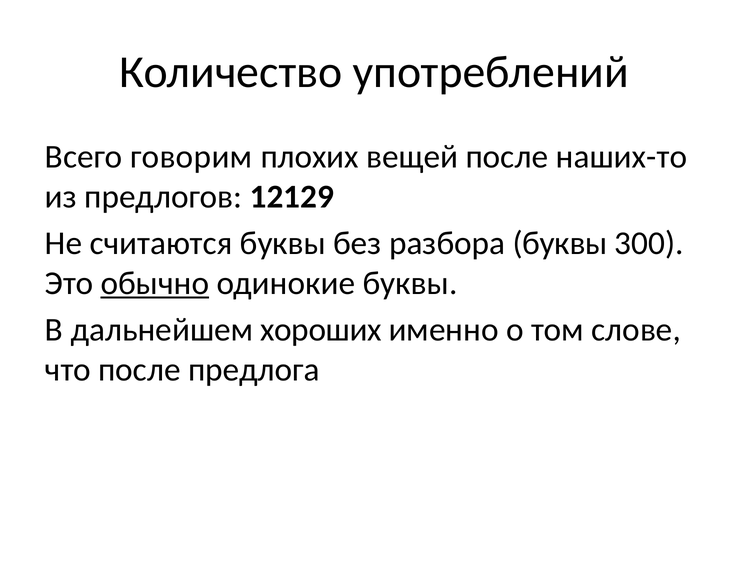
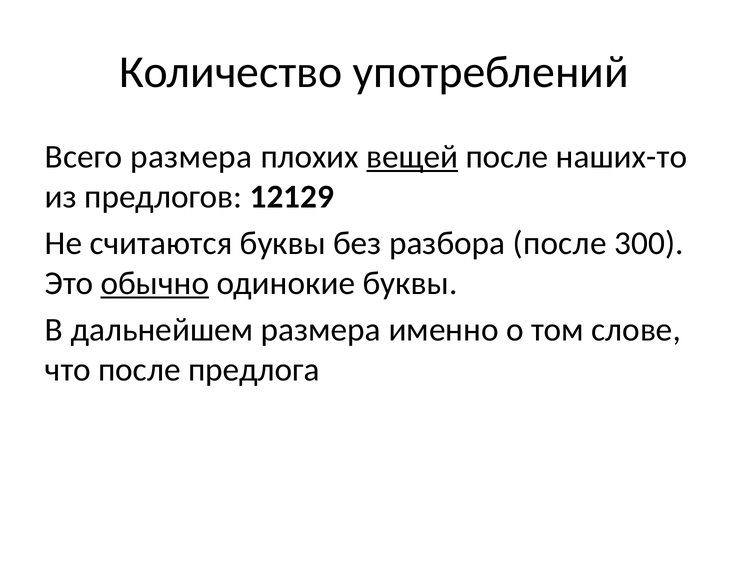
Всего говорим: говорим -> размера
вещей underline: none -> present
разбора буквы: буквы -> после
дальнейшем хороших: хороших -> размера
